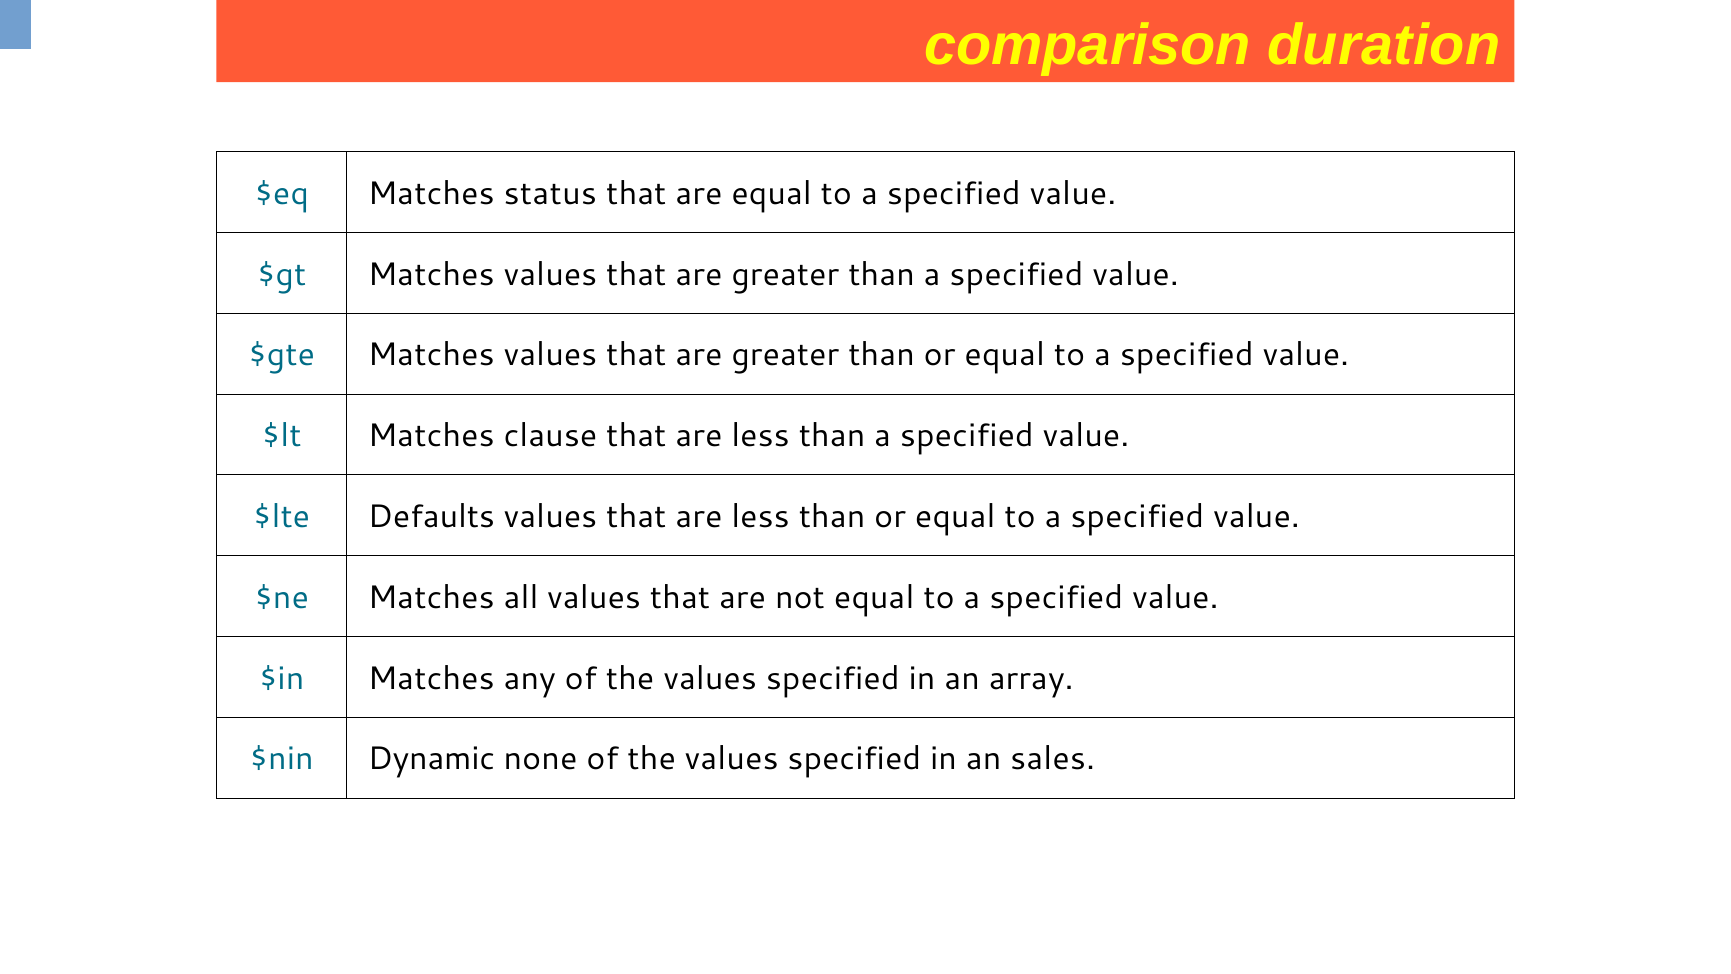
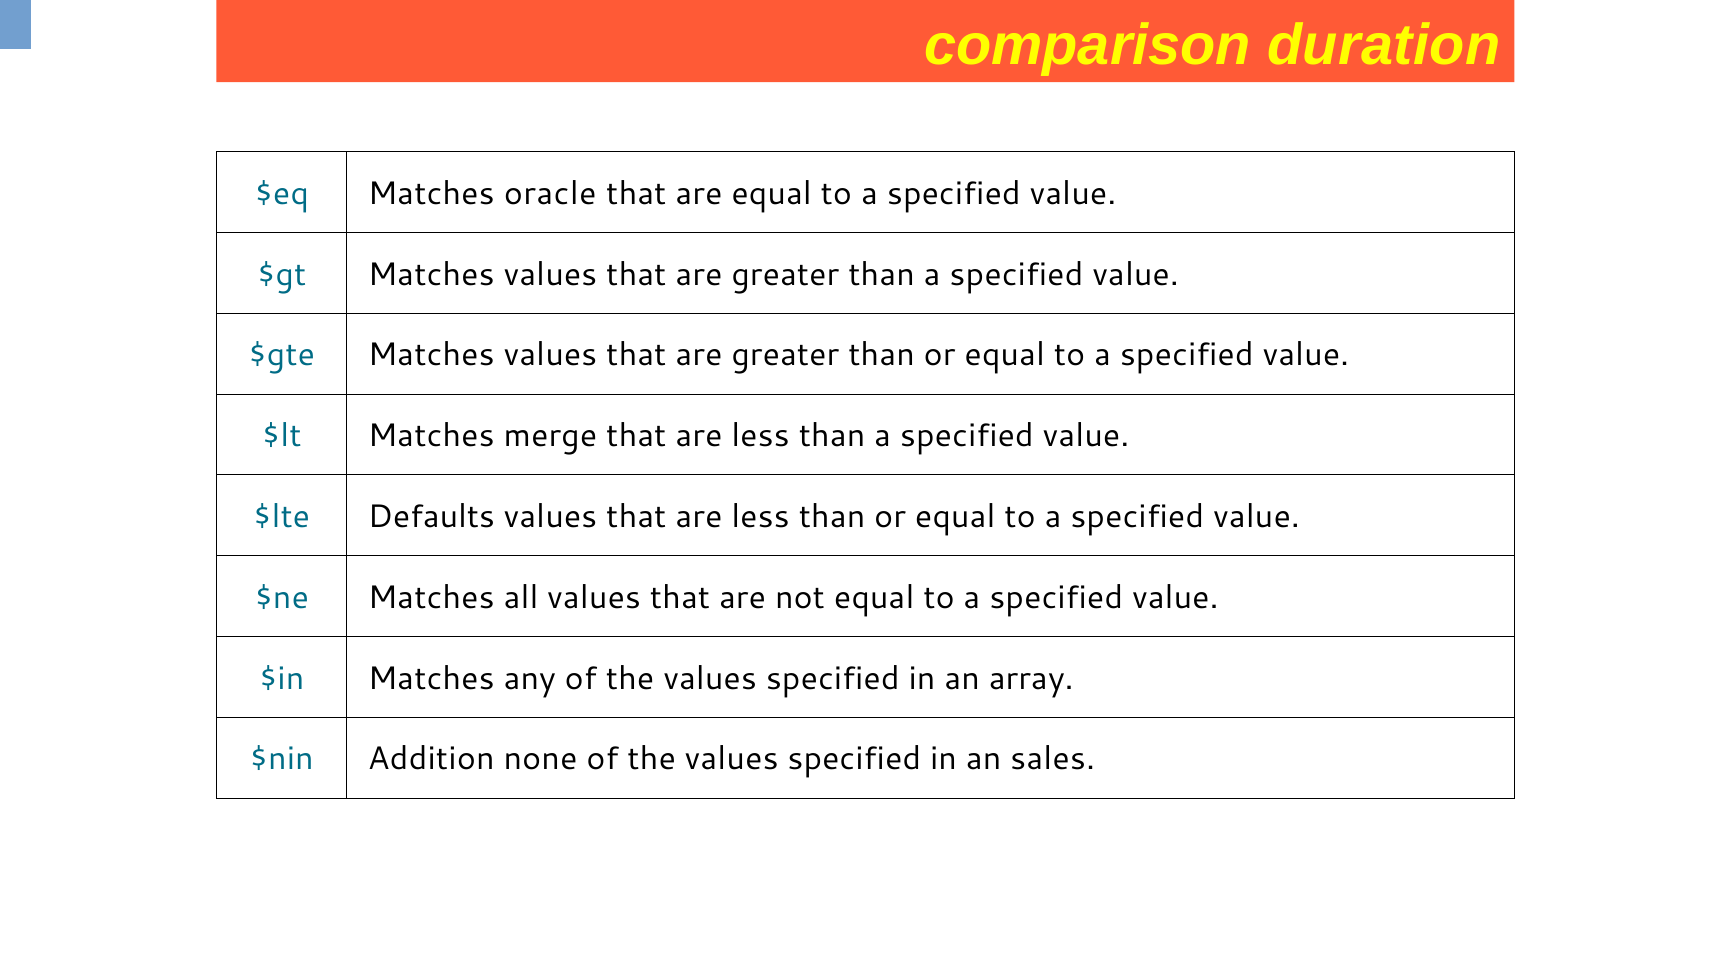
status: status -> oracle
clause: clause -> merge
Dynamic: Dynamic -> Addition
